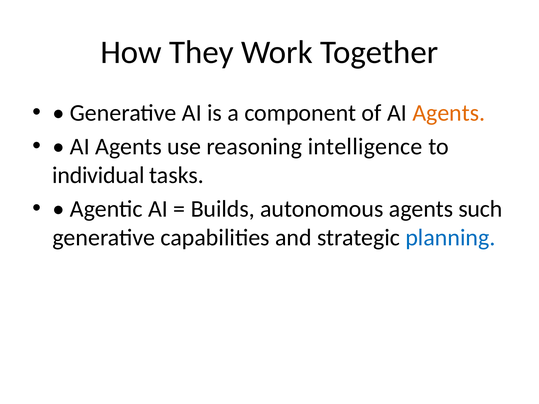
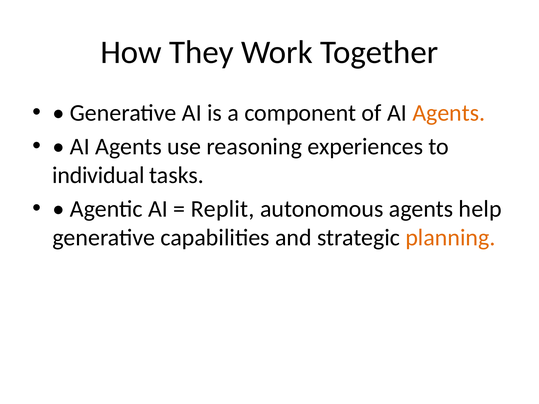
intelligence: intelligence -> experiences
Builds: Builds -> Replit
such: such -> help
planning colour: blue -> orange
